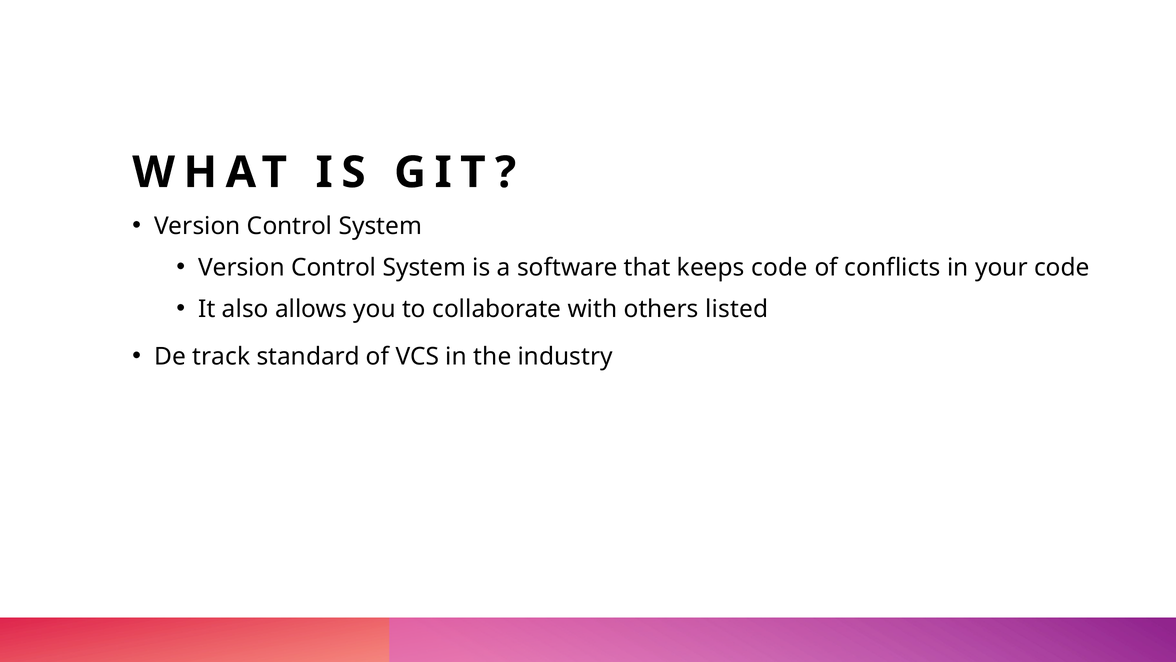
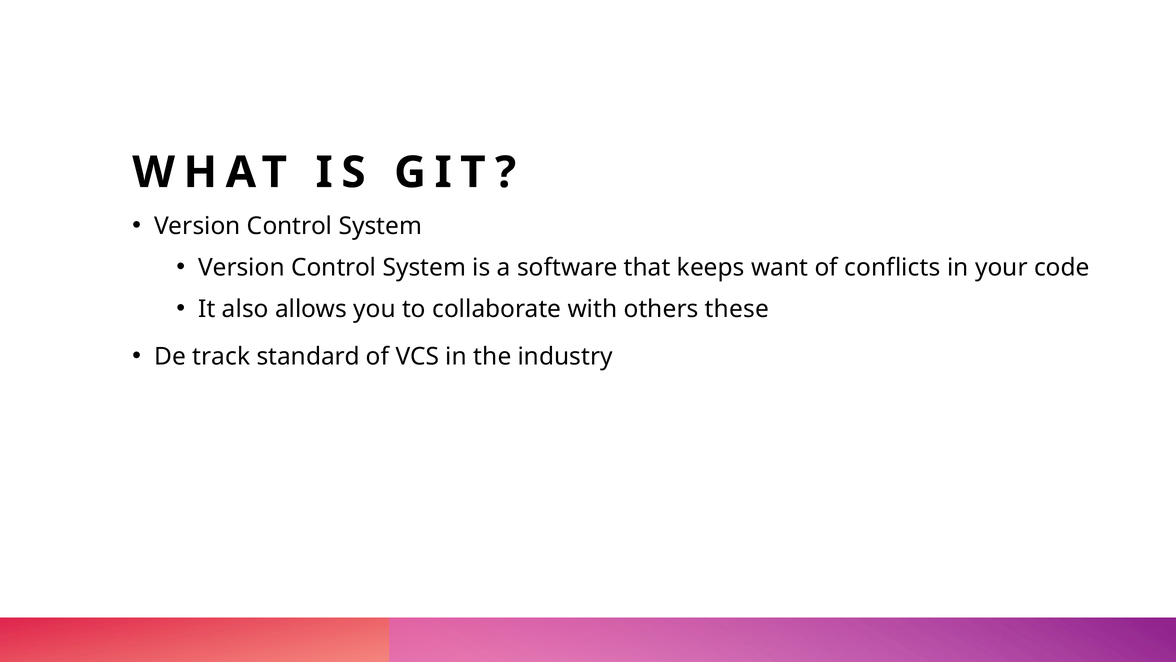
keeps code: code -> want
listed: listed -> these
